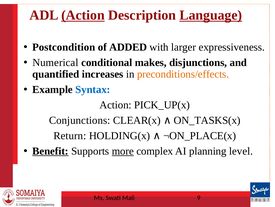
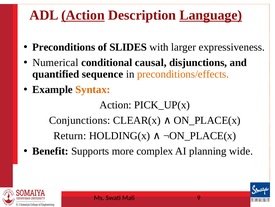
Postcondition: Postcondition -> Preconditions
ADDED: ADDED -> SLIDES
makes: makes -> causal
increases: increases -> sequence
Syntax colour: blue -> orange
ON_TASKS(x: ON_TASKS(x -> ON_PLACE(x
Benefit underline: present -> none
more underline: present -> none
level: level -> wide
